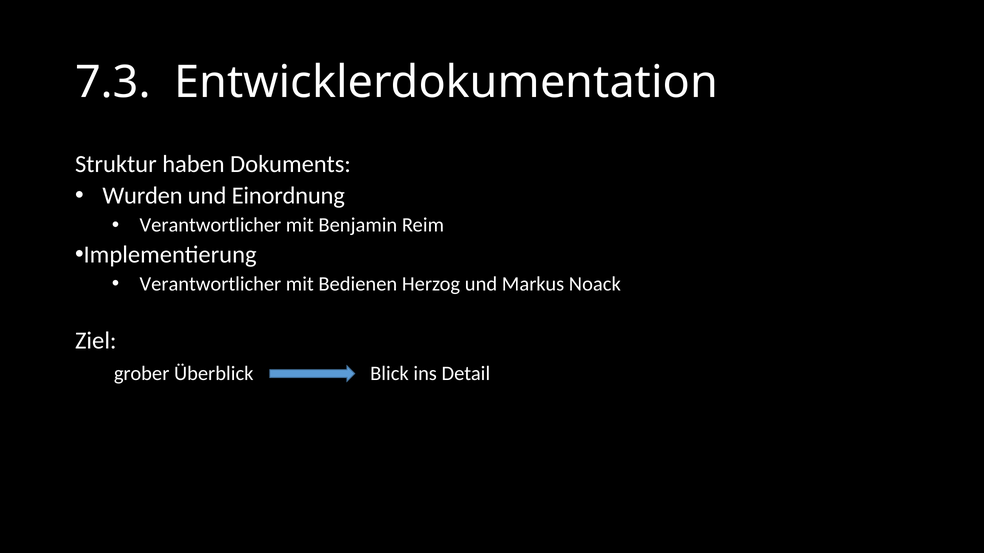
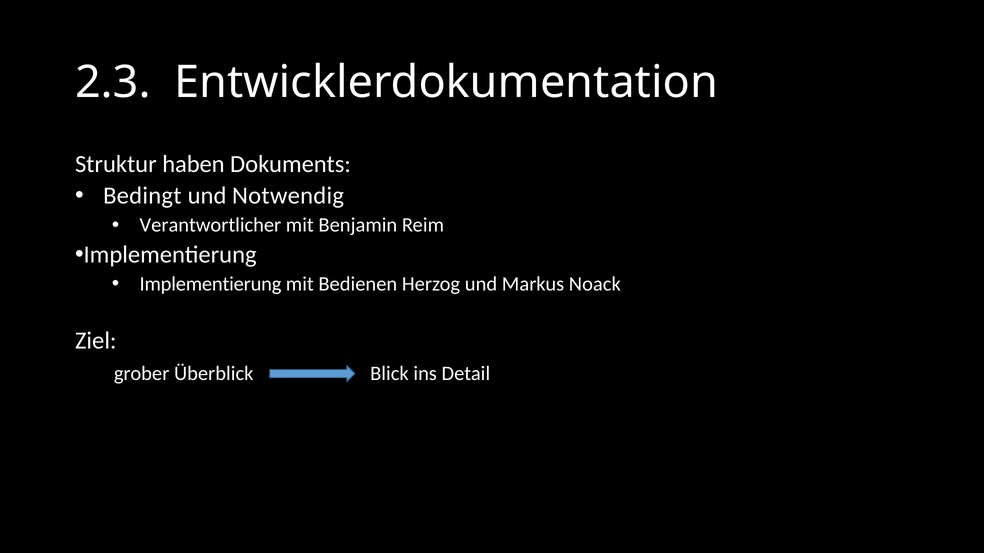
7.3: 7.3 -> 2.3
Wurden: Wurden -> Bedingt
Einordnung: Einordnung -> Notwendig
Verantwortlicher at (210, 284): Verantwortlicher -> Implementierung
